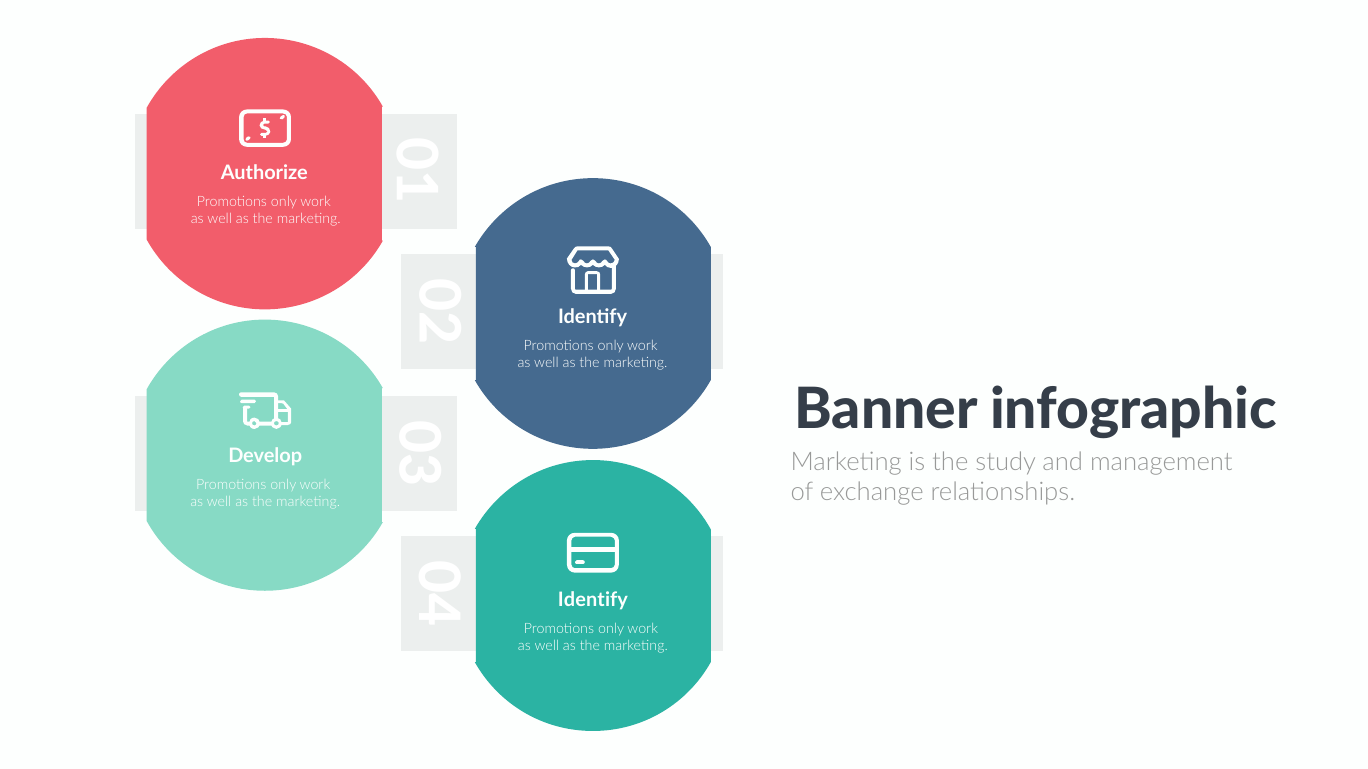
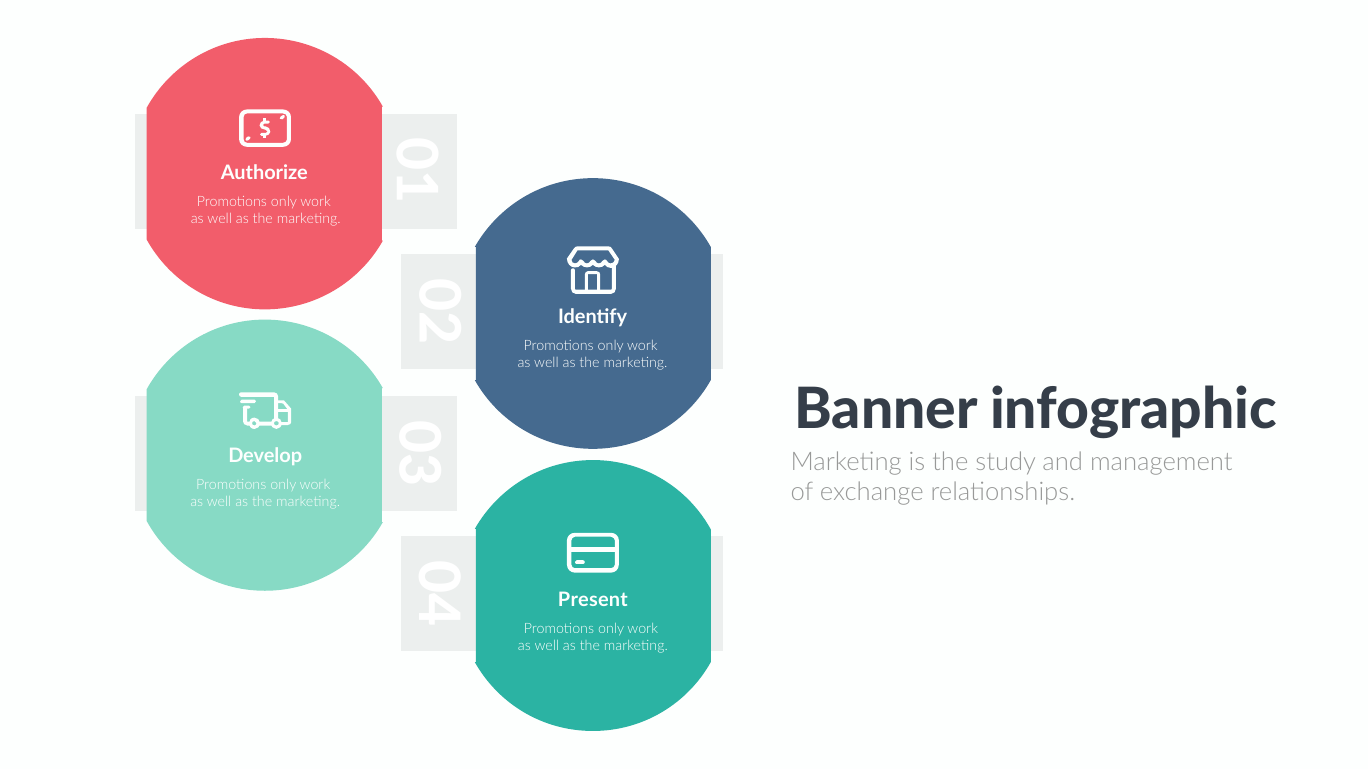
Identify at (593, 601): Identify -> Present
